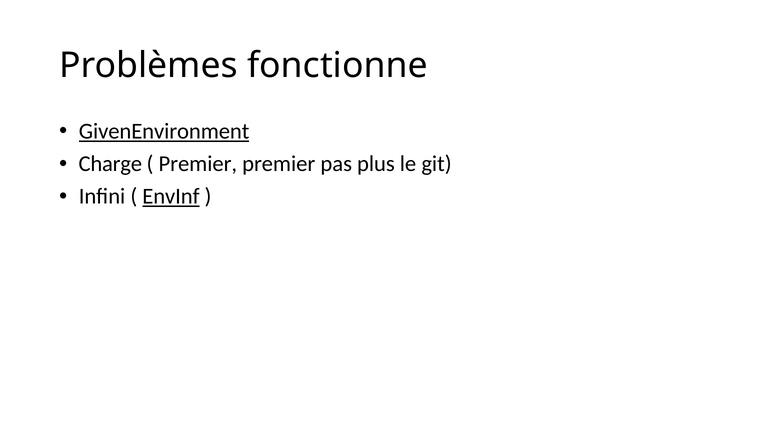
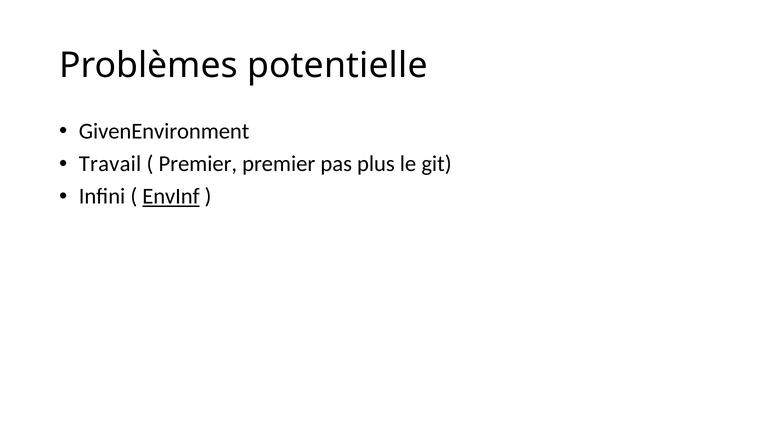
fonctionne: fonctionne -> potentielle
GivenEnvironment underline: present -> none
Charge: Charge -> Travail
